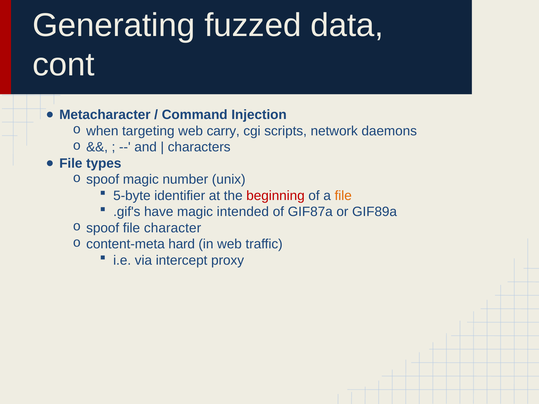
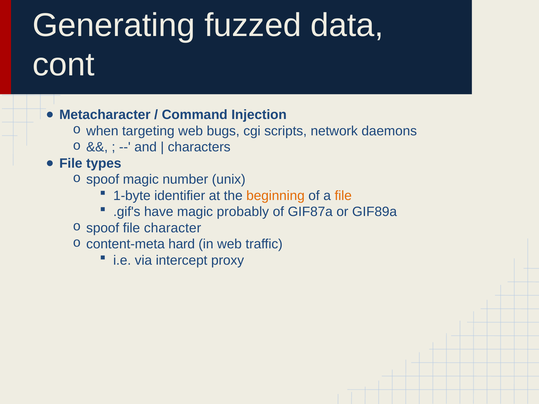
carry: carry -> bugs
5-byte: 5-byte -> 1-byte
beginning colour: red -> orange
intended: intended -> probably
